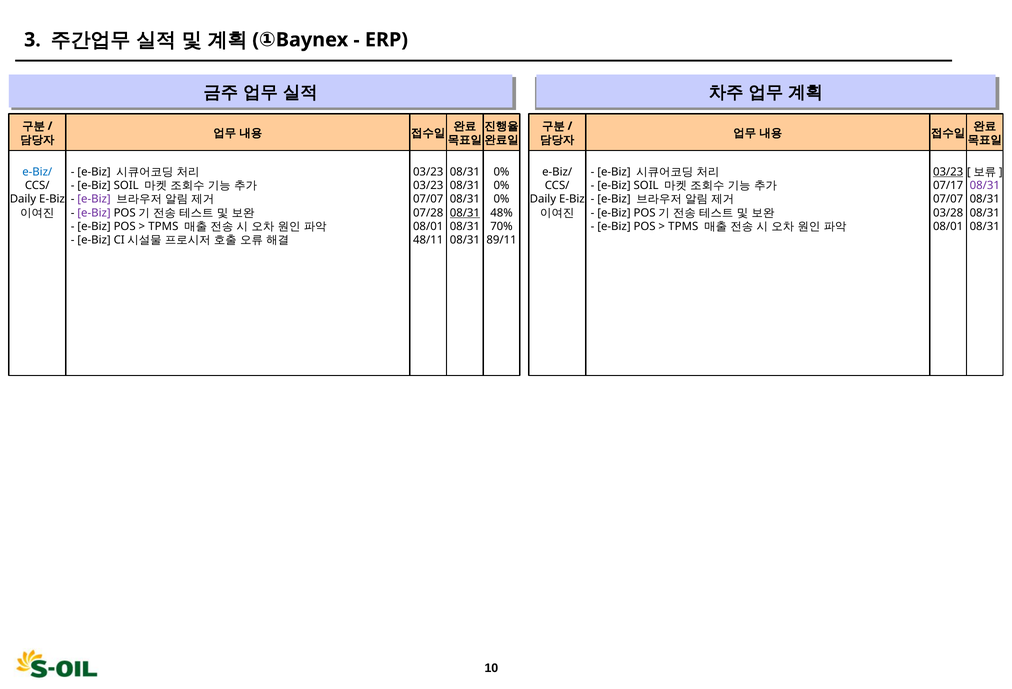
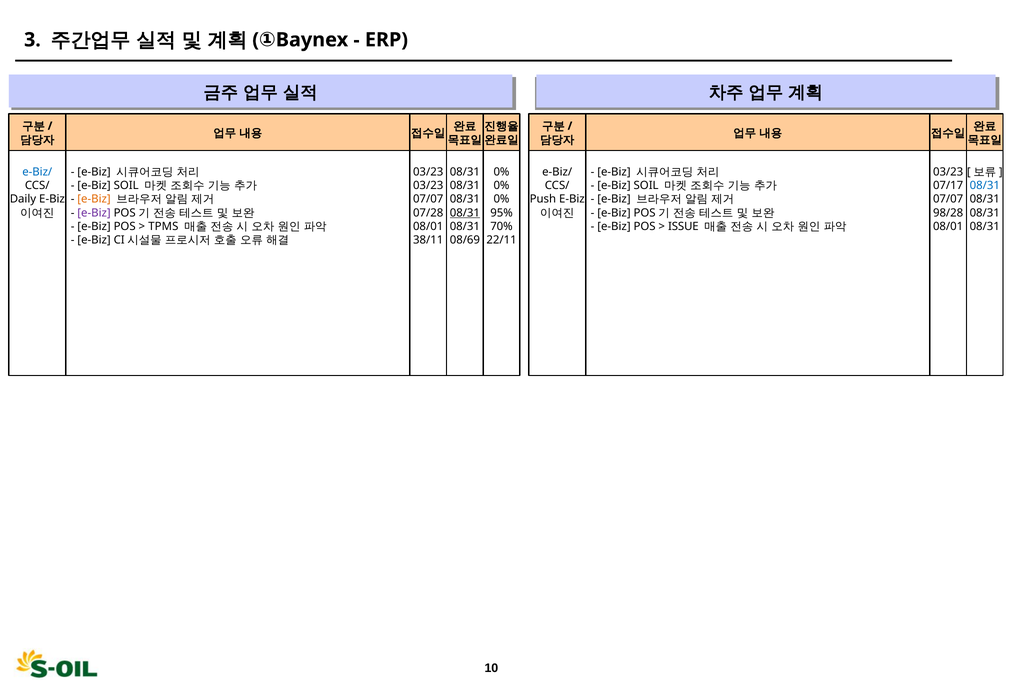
03/23 at (948, 172) underline: present -> none
08/31 at (985, 186) colour: purple -> blue
e-Biz at (94, 199) colour: purple -> orange
Daily at (543, 199): Daily -> Push
48%: 48% -> 95%
03/28: 03/28 -> 98/28
TPMS at (683, 227): TPMS -> ISSUE
48/11: 48/11 -> 38/11
08/31 at (465, 240): 08/31 -> 08/69
89/11: 89/11 -> 22/11
